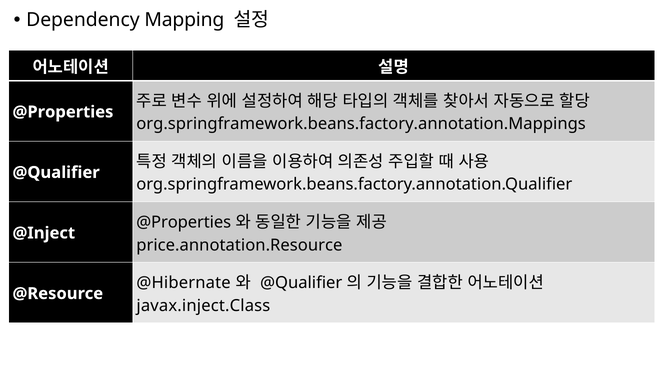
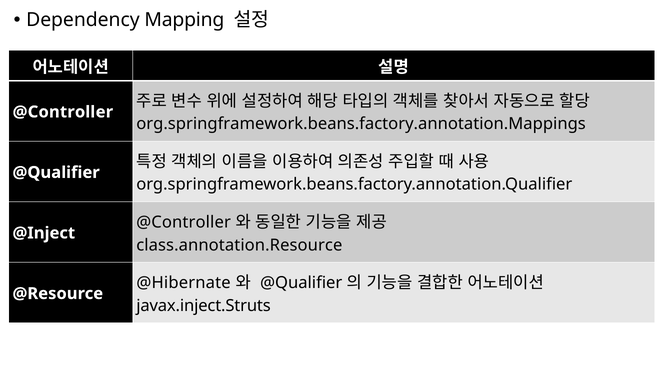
@Properties at (63, 112): @Properties -> @Controller
@Properties at (184, 222): @Properties -> @Controller
price.annotation.Resource: price.annotation.Resource -> class.annotation.Resource
javax.inject.Class: javax.inject.Class -> javax.inject.Struts
